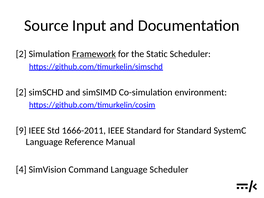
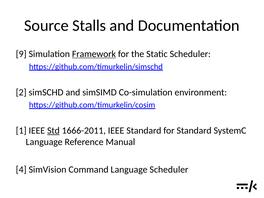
Input: Input -> Stalls
2 at (21, 54): 2 -> 9
9: 9 -> 1
Std underline: none -> present
